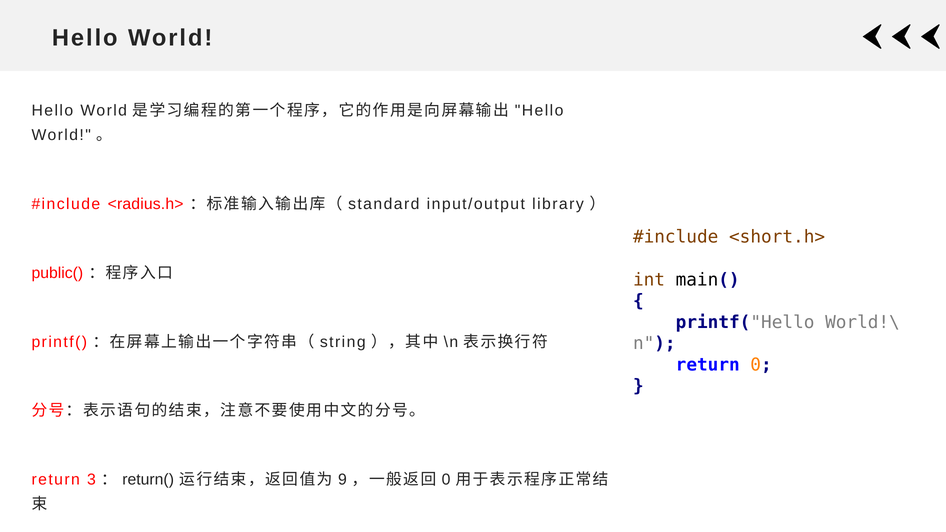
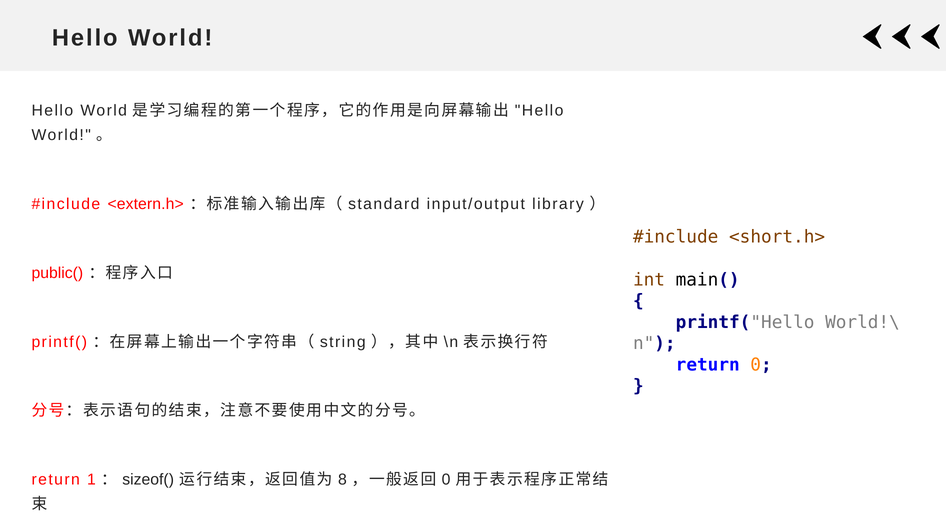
<radius.h>: <radius.h> -> <extern.h>
3: 3 -> 1
return(: return( -> sizeof(
9: 9 -> 8
